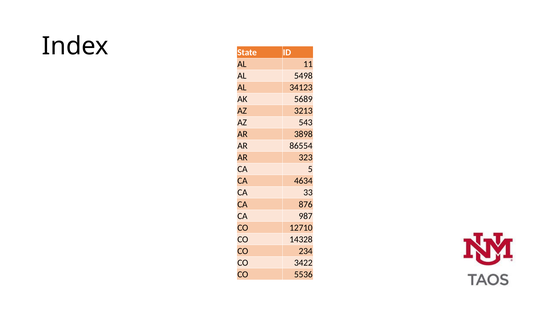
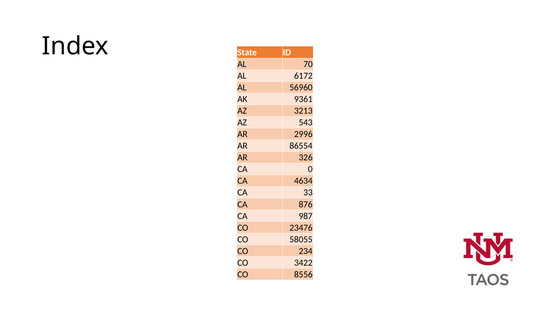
11: 11 -> 70
5498: 5498 -> 6172
34123: 34123 -> 56960
5689: 5689 -> 9361
3898: 3898 -> 2996
323: 323 -> 326
5: 5 -> 0
12710: 12710 -> 23476
14328: 14328 -> 58055
5536: 5536 -> 8556
